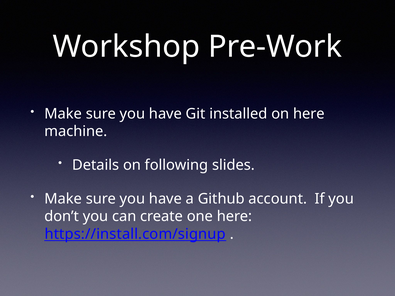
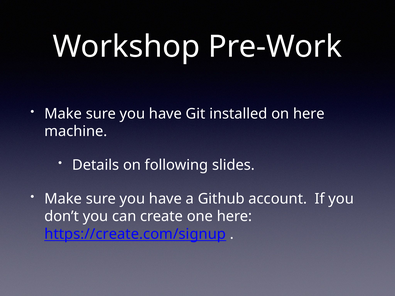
https://install.com/signup: https://install.com/signup -> https://create.com/signup
